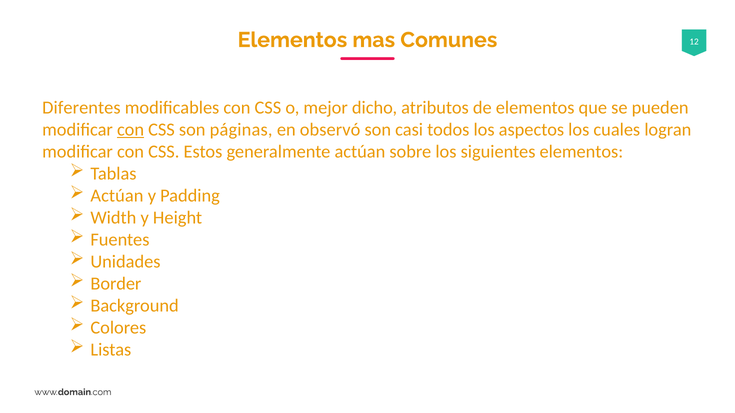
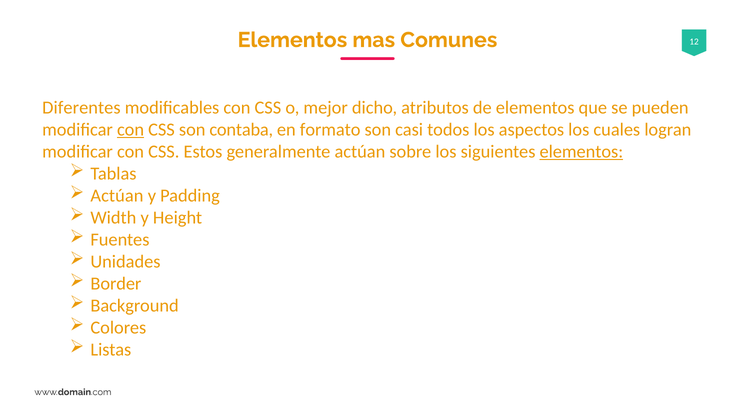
páginas: páginas -> contaba
observó: observó -> formato
elementos at (581, 152) underline: none -> present
